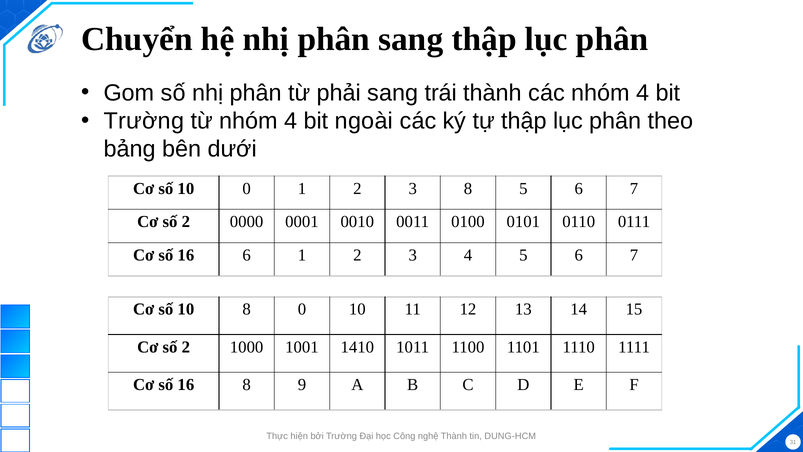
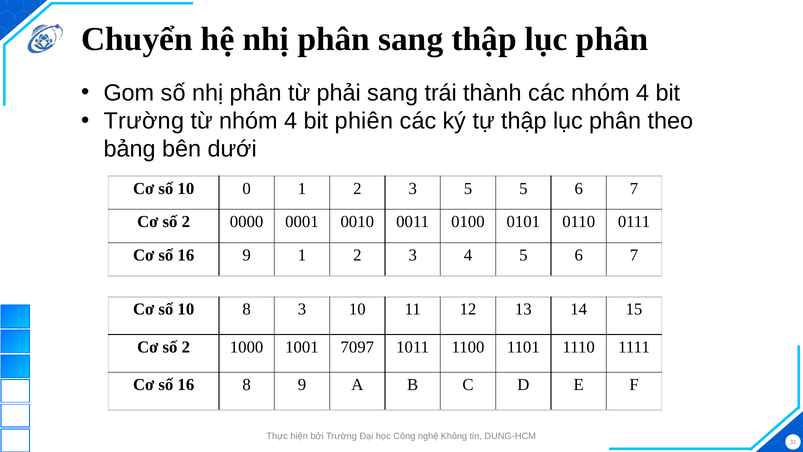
ngoài: ngoài -> phiên
3 8: 8 -> 5
16 6: 6 -> 9
8 0: 0 -> 3
1410: 1410 -> 7097
nghệ Thành: Thành -> Không
